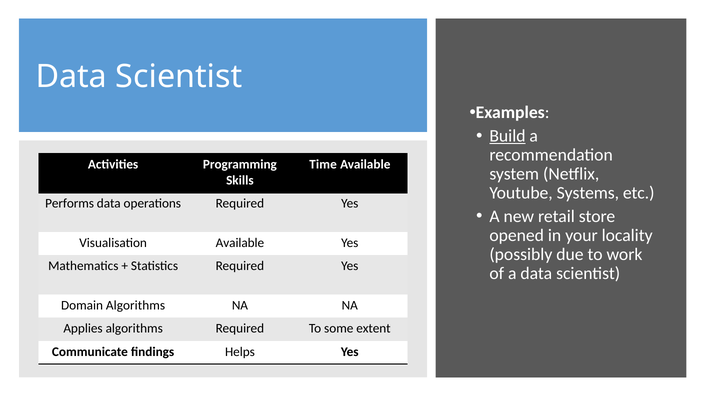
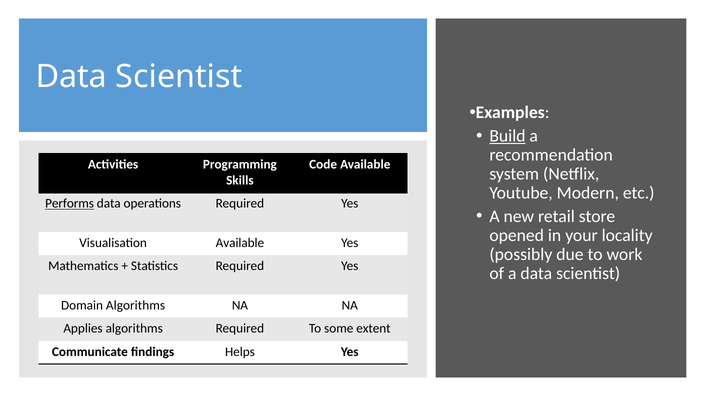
Time: Time -> Code
Systems: Systems -> Modern
Performs underline: none -> present
